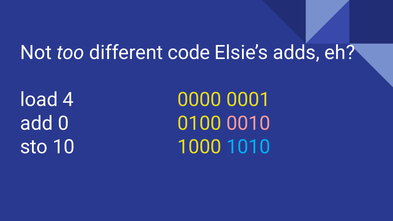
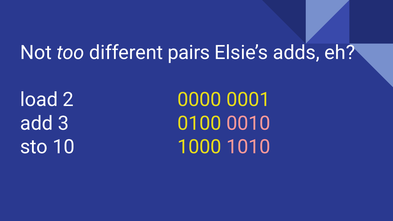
code: code -> pairs
4: 4 -> 2
0: 0 -> 3
1010 colour: light blue -> pink
